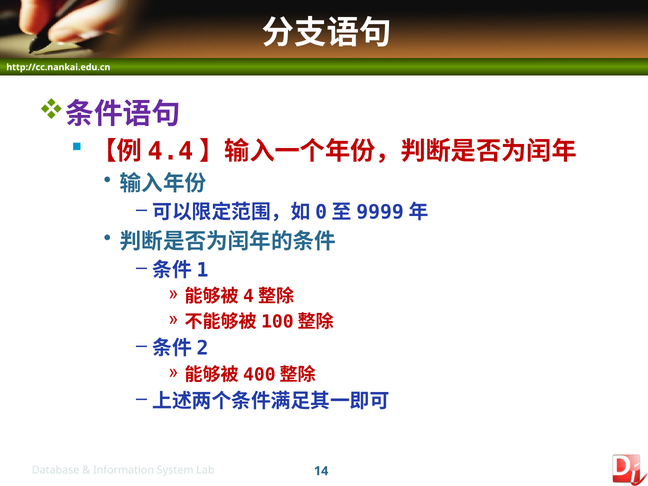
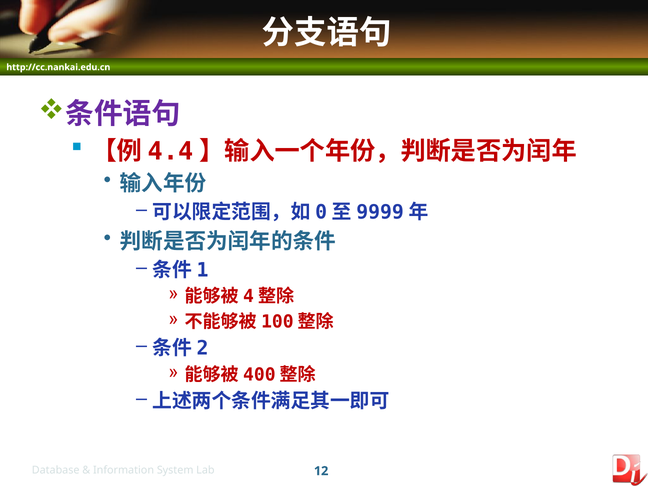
14: 14 -> 12
